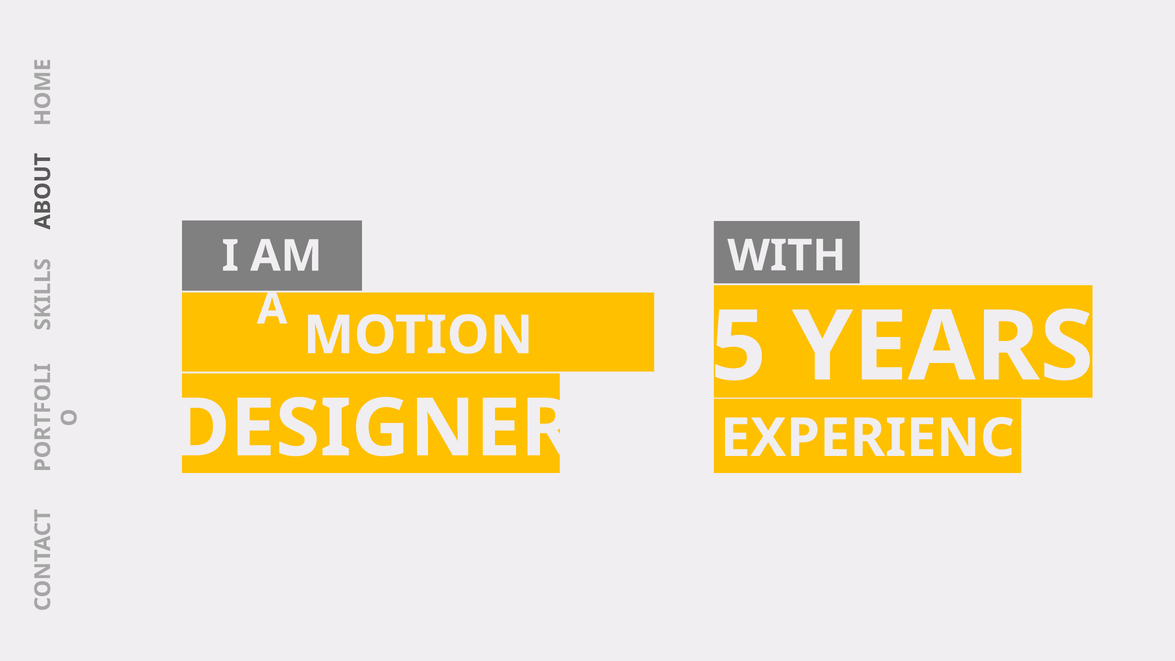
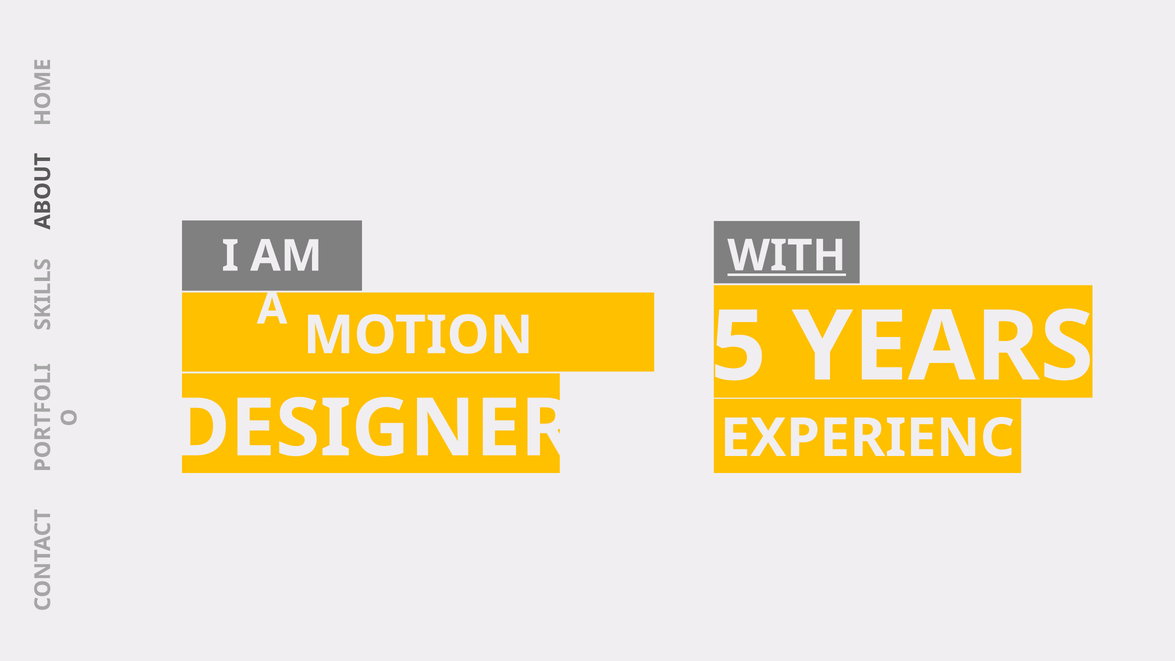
WITH underline: none -> present
